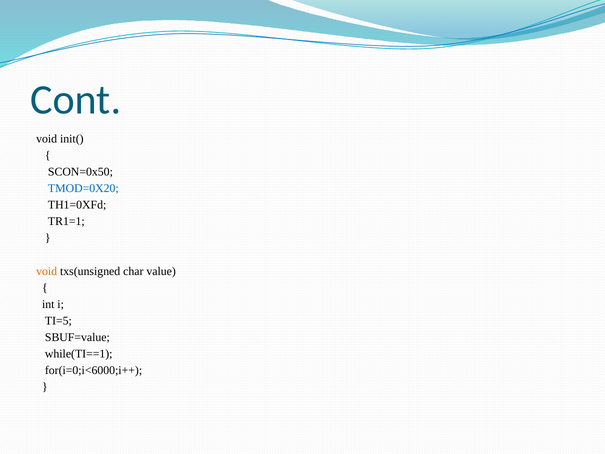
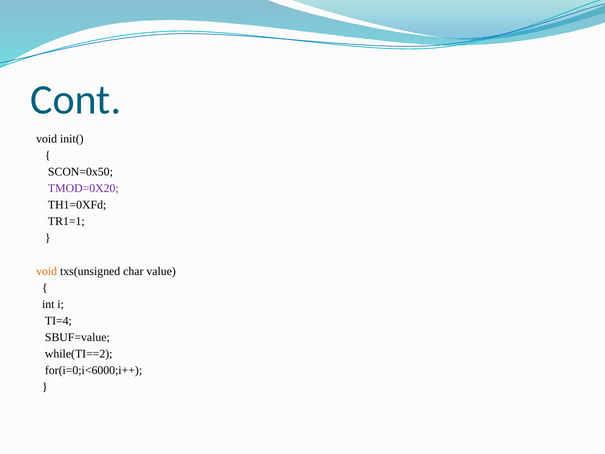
TMOD=0X20 colour: blue -> purple
TI=5: TI=5 -> TI=4
while(TI==1: while(TI==1 -> while(TI==2
